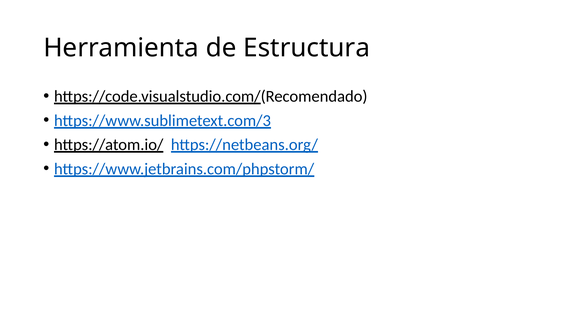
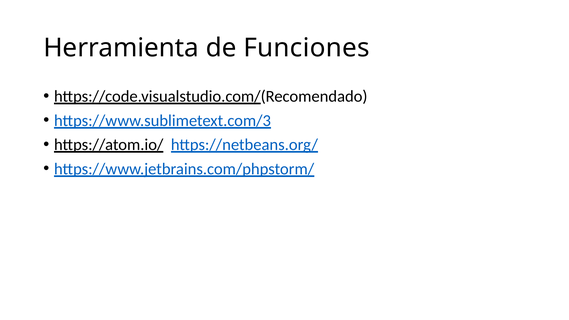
Estructura: Estructura -> Funciones
